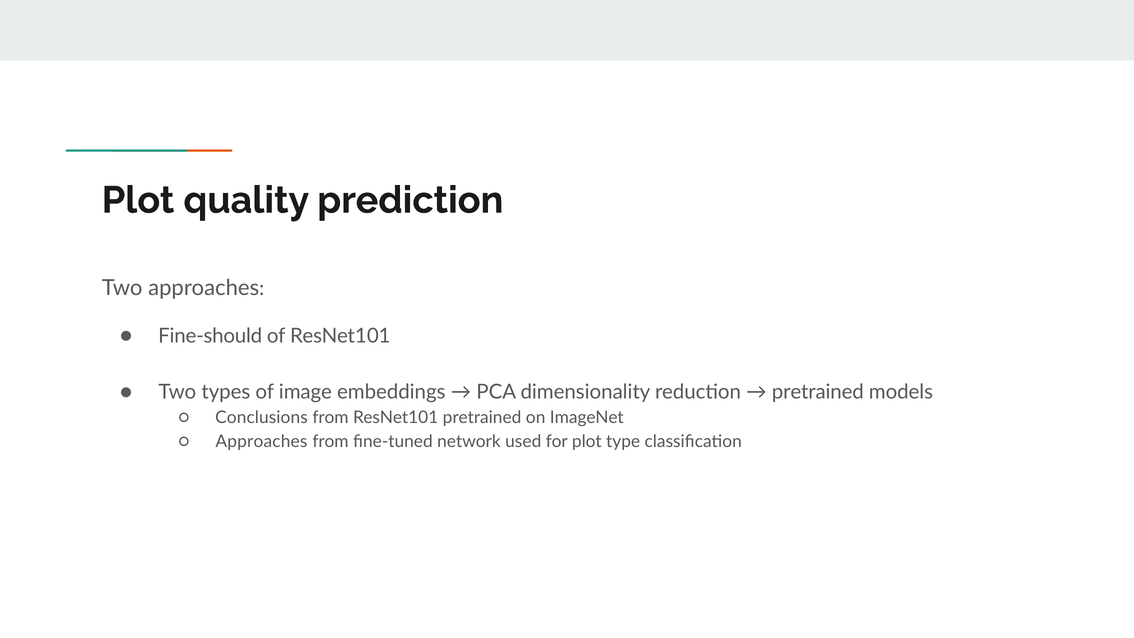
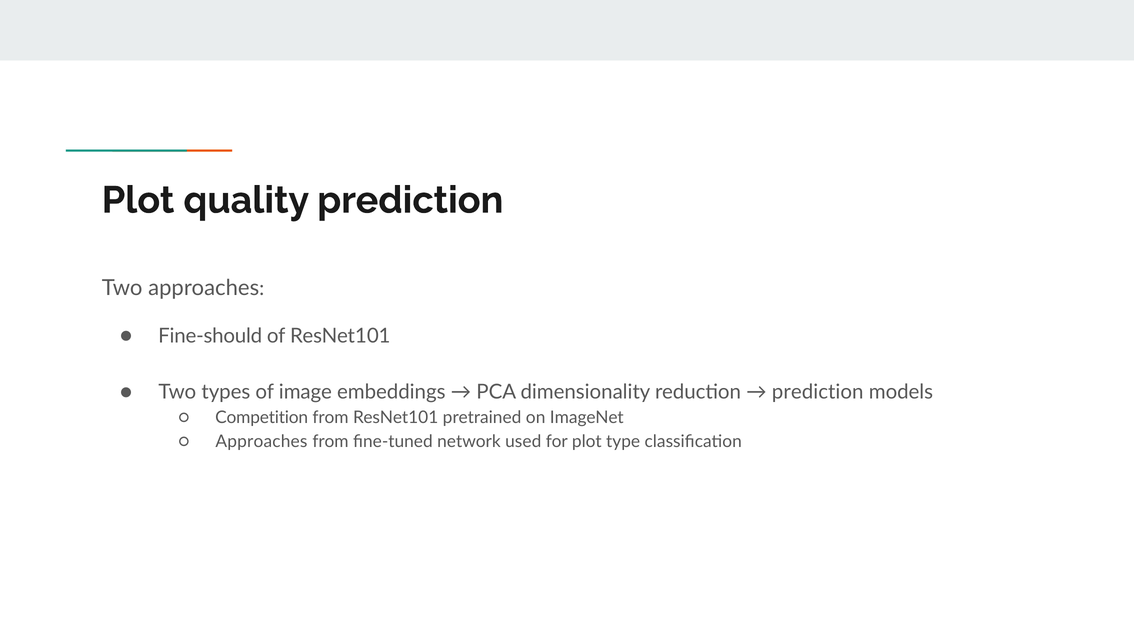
pretrained at (818, 392): pretrained -> prediction
Conclusions: Conclusions -> Competition
